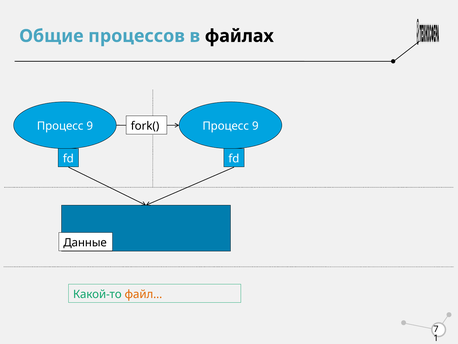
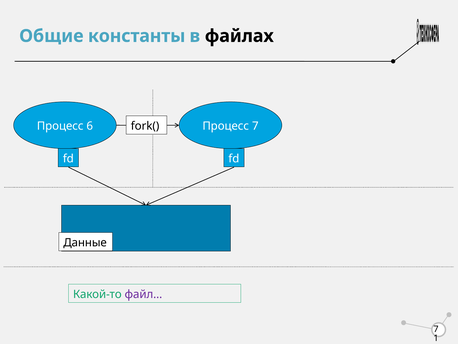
процессов: процессов -> константы
9 at (90, 126): 9 -> 6
9 at (255, 126): 9 -> 7
файл… colour: orange -> purple
